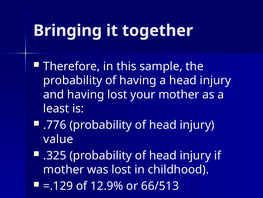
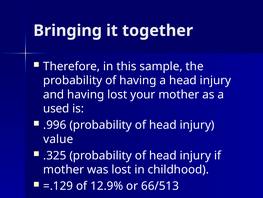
least: least -> used
.776: .776 -> .996
